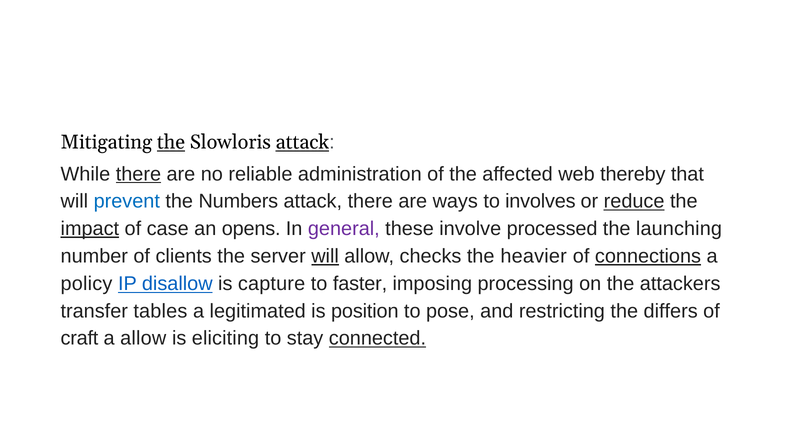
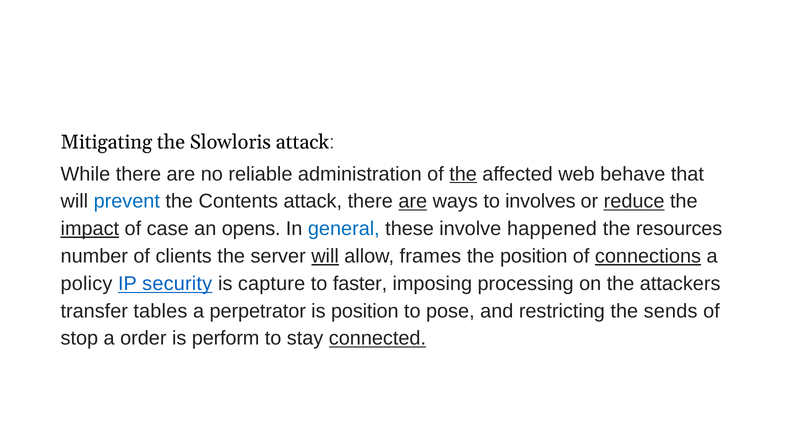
the at (171, 142) underline: present -> none
attack at (302, 142) underline: present -> none
there at (138, 174) underline: present -> none
the at (463, 174) underline: none -> present
thereby: thereby -> behave
Numbers: Numbers -> Contents
are at (413, 201) underline: none -> present
general colour: purple -> blue
processed: processed -> happened
launching: launching -> resources
checks: checks -> frames
the heavier: heavier -> position
disallow: disallow -> security
legitimated: legitimated -> perpetrator
differs: differs -> sends
craft: craft -> stop
a allow: allow -> order
eliciting: eliciting -> perform
